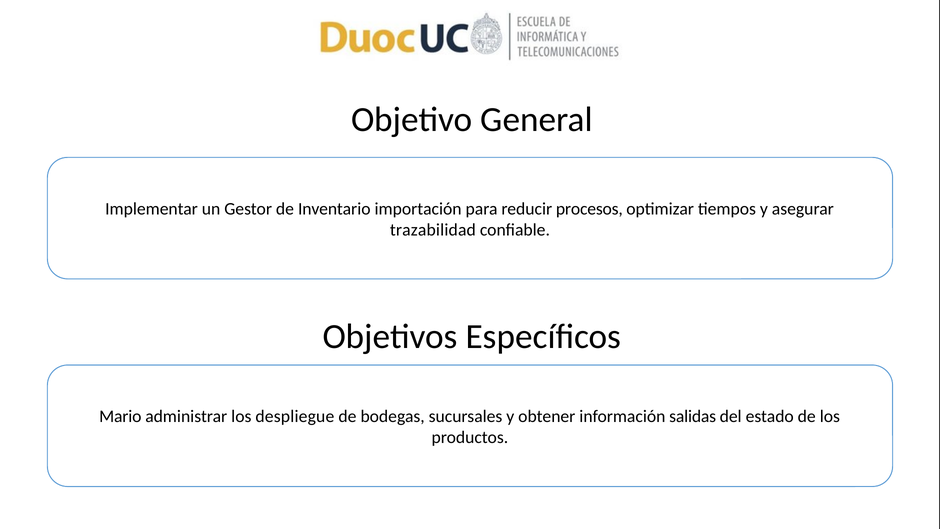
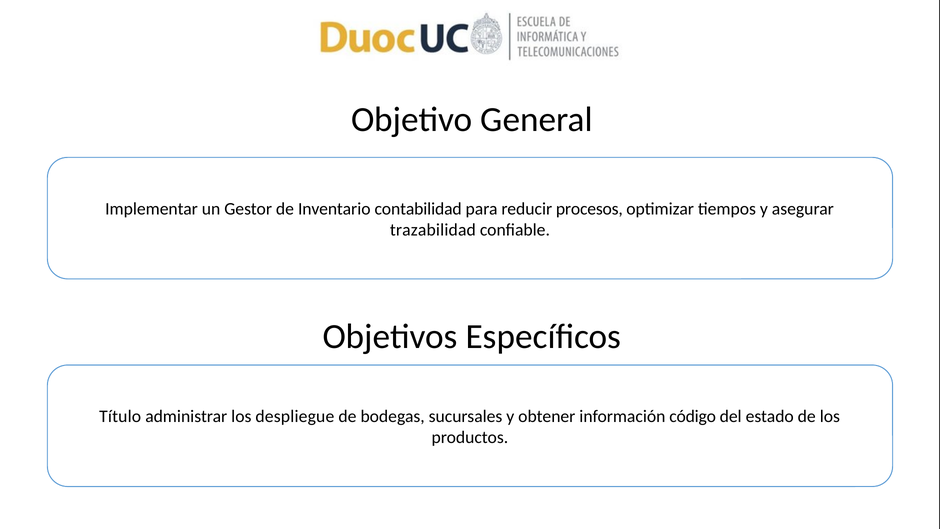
importación: importación -> contabilidad
Mario: Mario -> Título
salidas: salidas -> código
